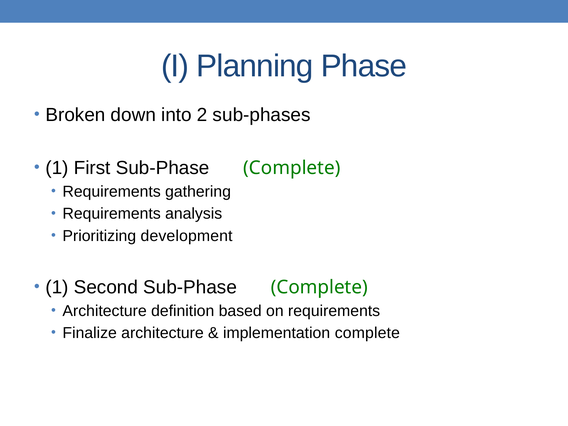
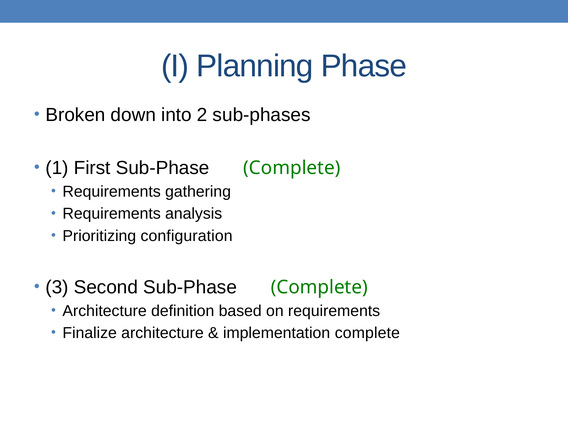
development: development -> configuration
1 at (57, 287): 1 -> 3
